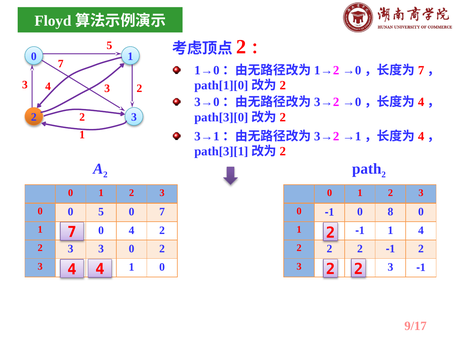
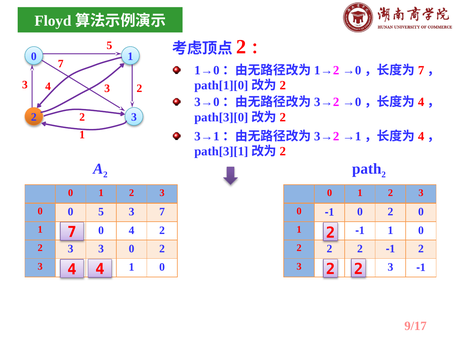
0 5 0: 0 -> 3
-1 0 8: 8 -> 2
-1 1 4: 4 -> 0
